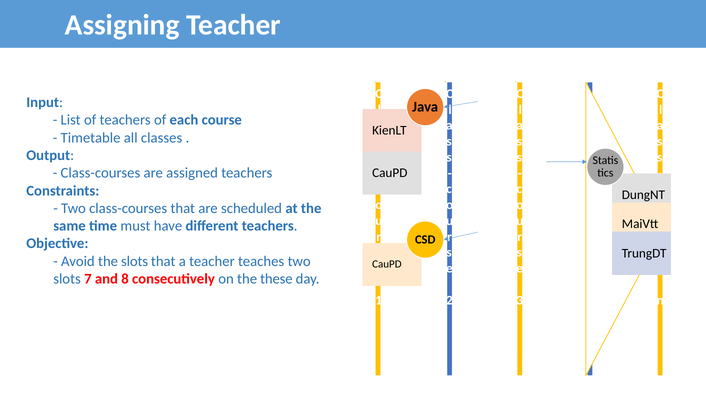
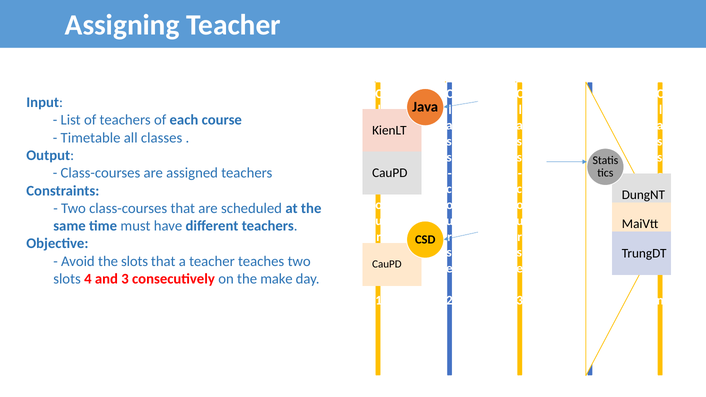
7: 7 -> 4
and 8: 8 -> 3
these: these -> make
